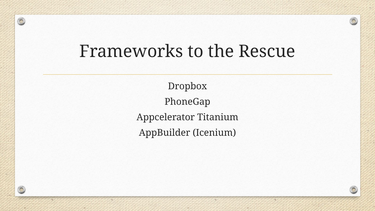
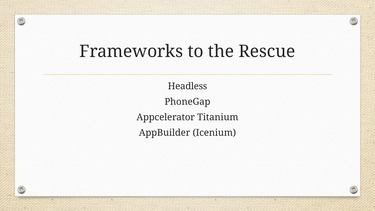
Dropbox: Dropbox -> Headless
